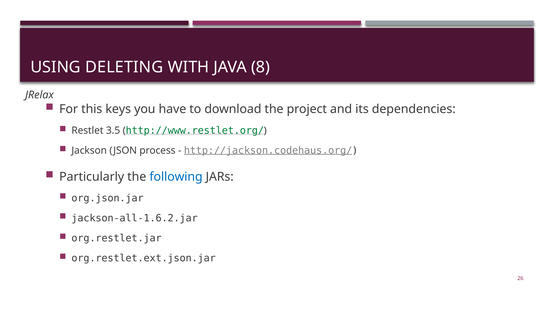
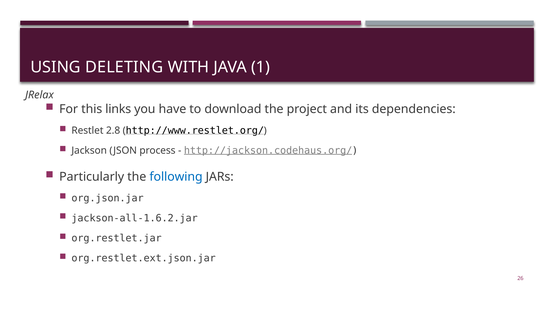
8: 8 -> 1
keys: keys -> links
3.5: 3.5 -> 2.8
http://www.restlet.org/ colour: green -> black
